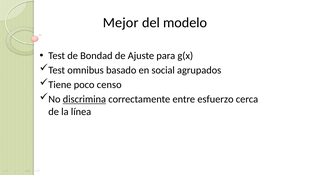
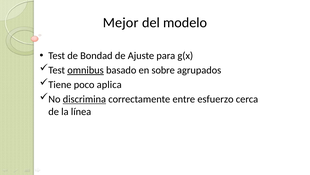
omnibus underline: none -> present
social: social -> sobre
censo: censo -> aplica
